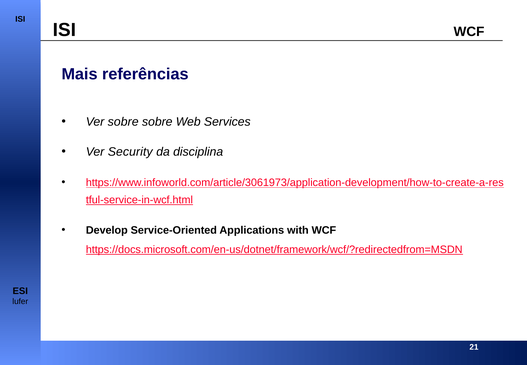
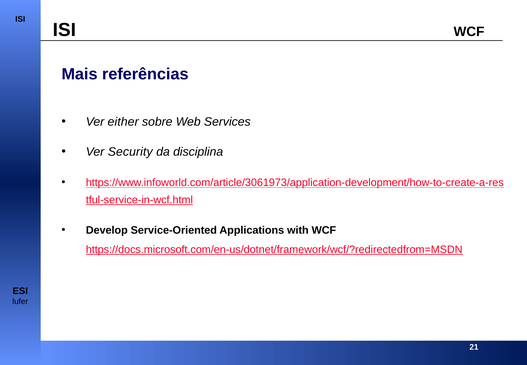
Ver sobre: sobre -> either
